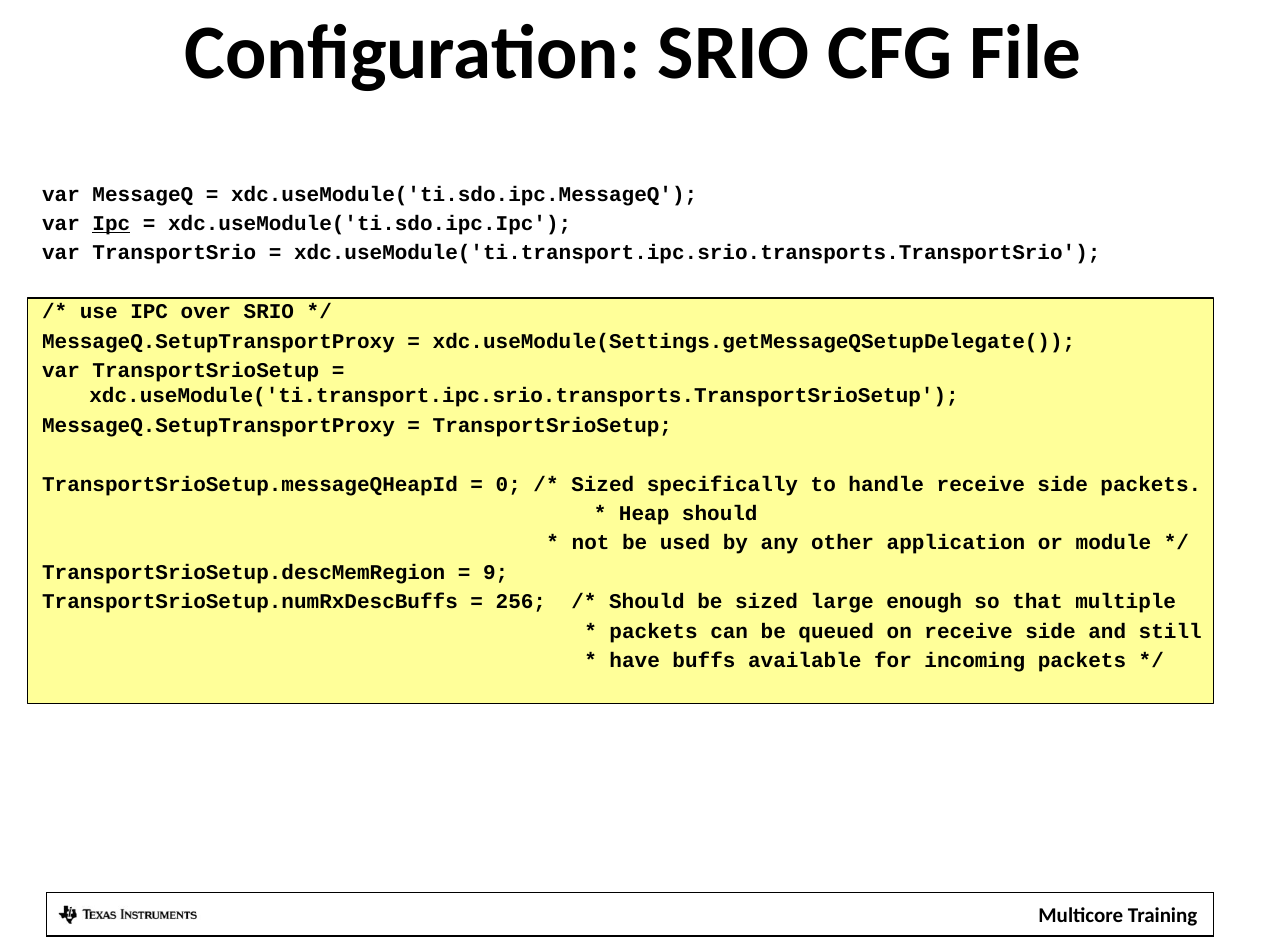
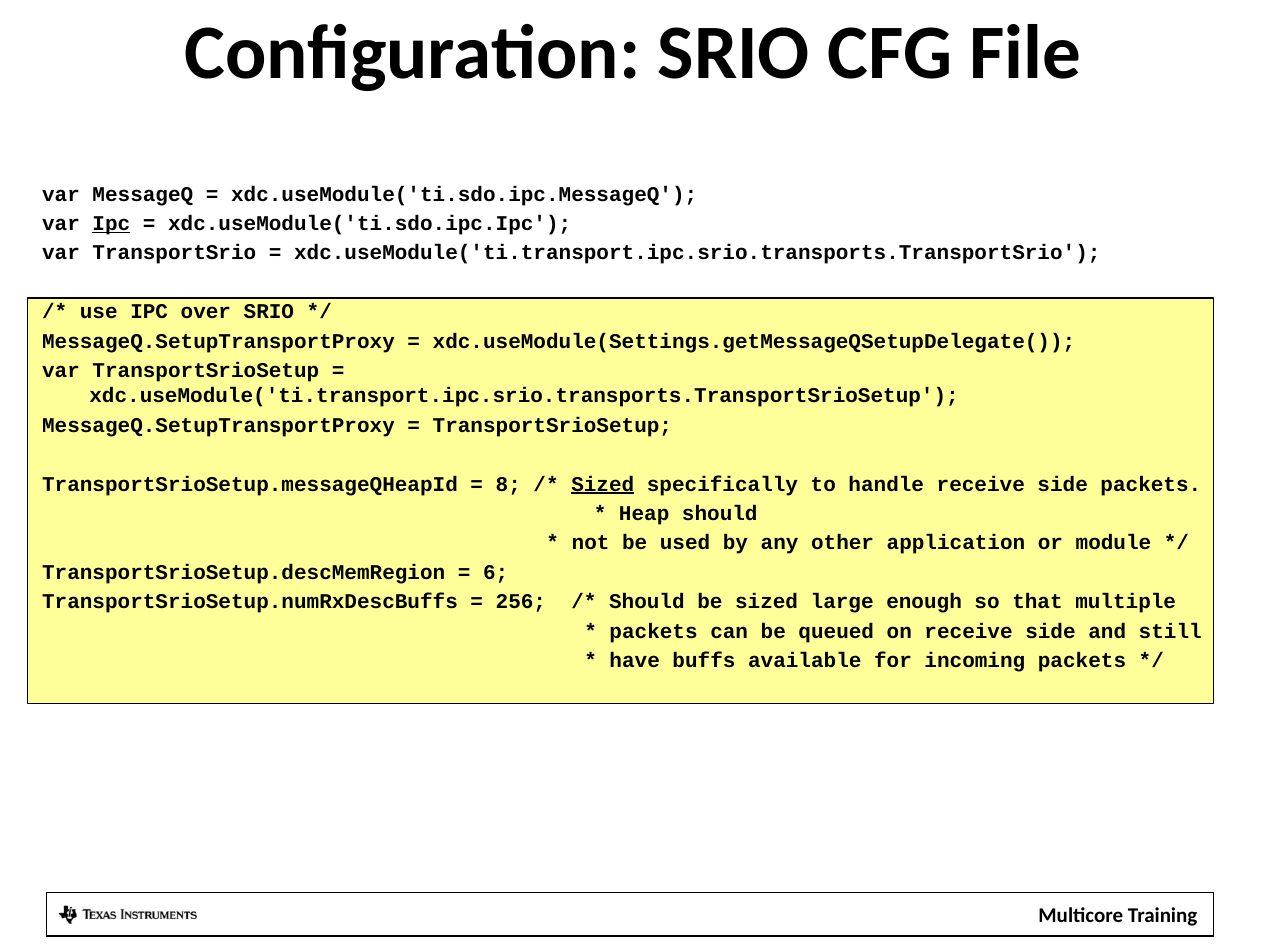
0: 0 -> 8
Sized at (603, 484) underline: none -> present
9: 9 -> 6
